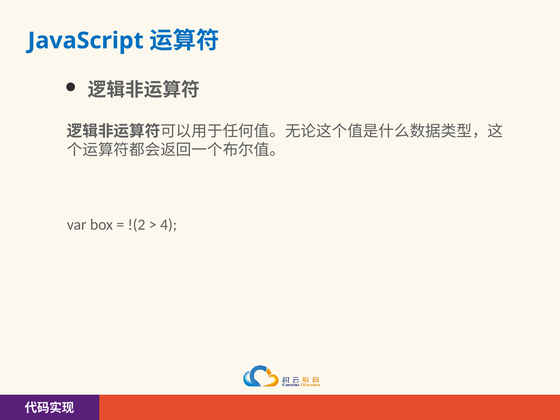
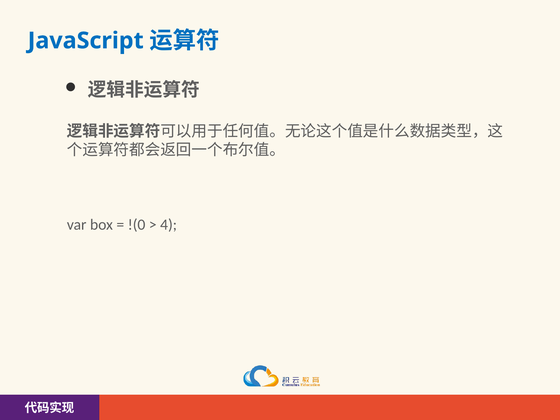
!(2: !(2 -> !(0
